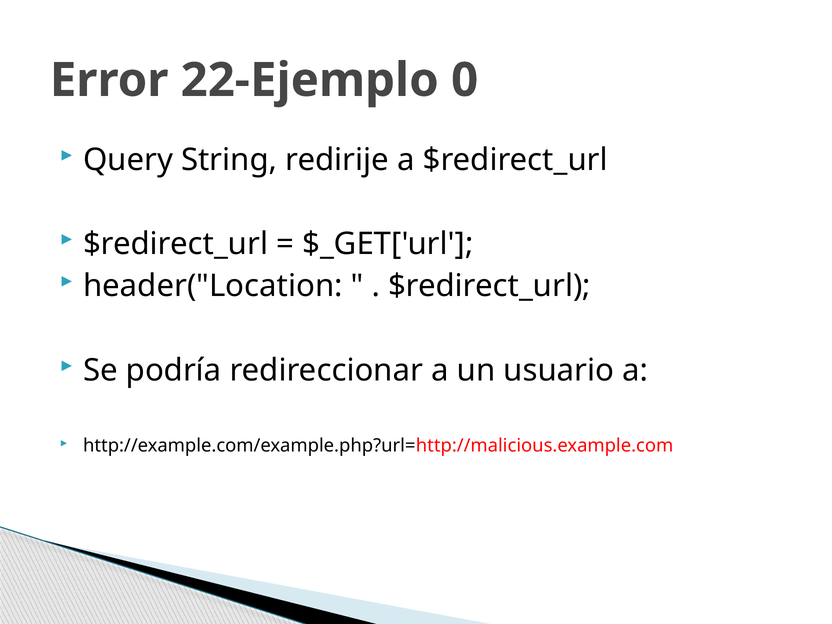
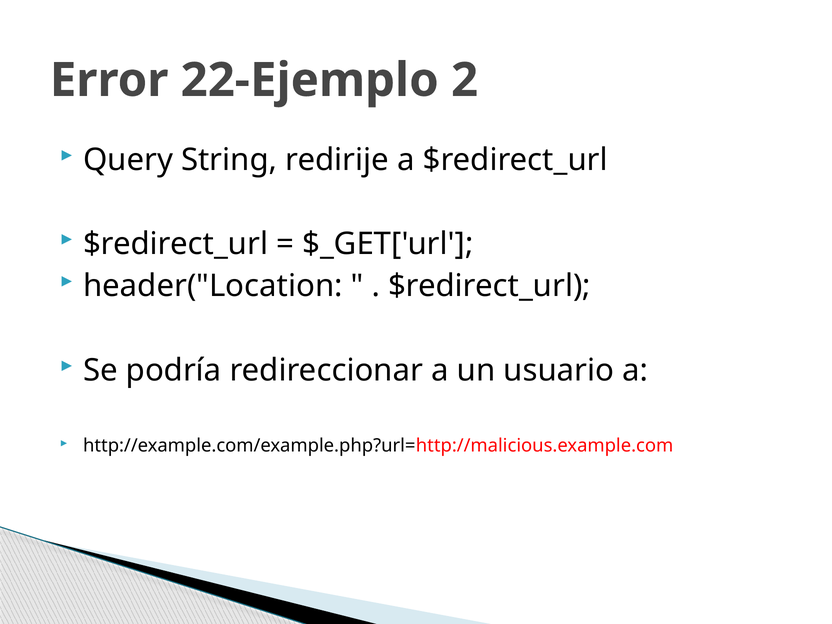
0: 0 -> 2
